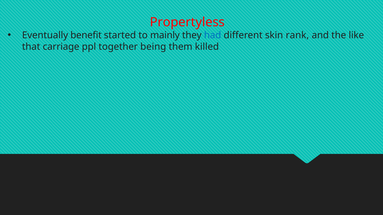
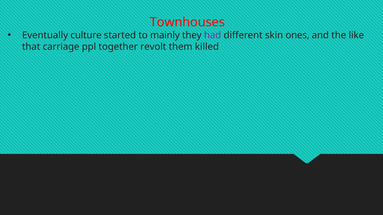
Propertyless: Propertyless -> Townhouses
benefit: benefit -> culture
had colour: blue -> purple
rank: rank -> ones
being: being -> revolt
